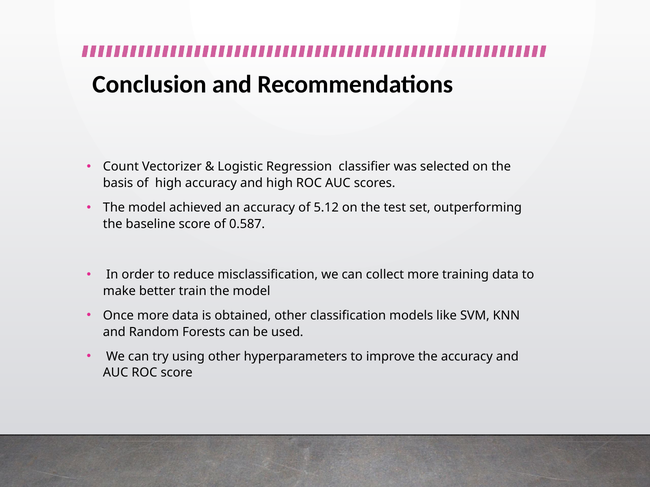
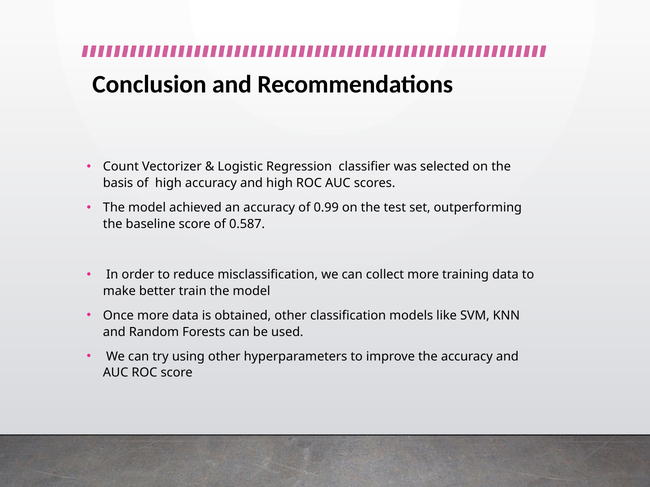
5.12: 5.12 -> 0.99
